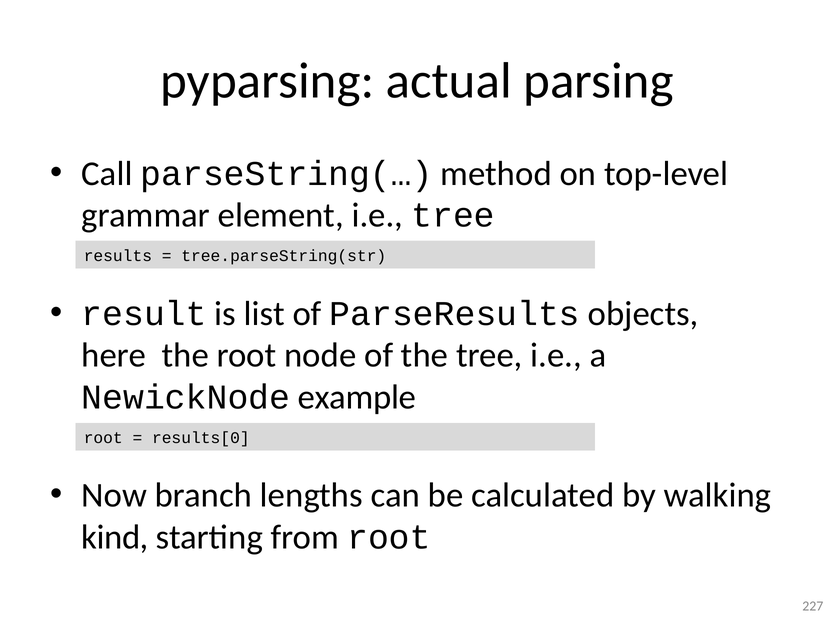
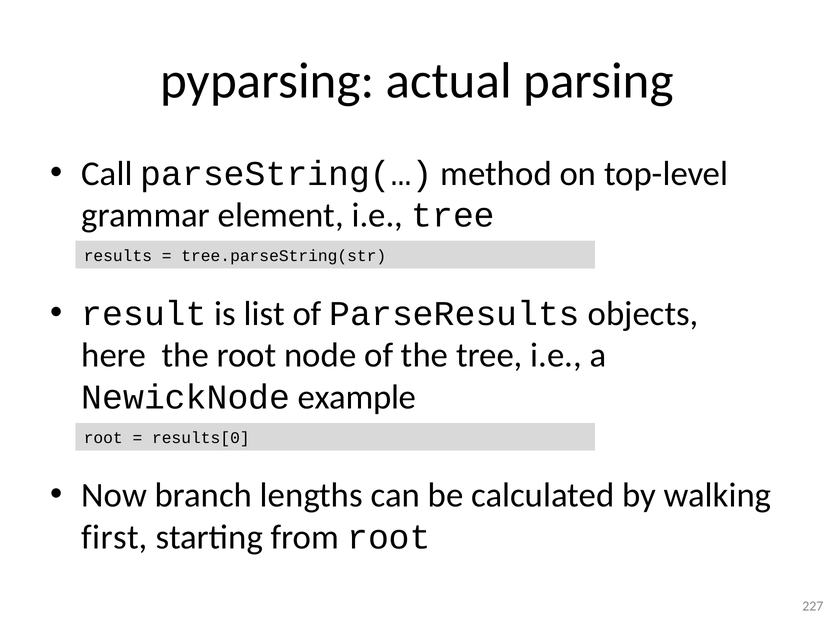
kind: kind -> first
